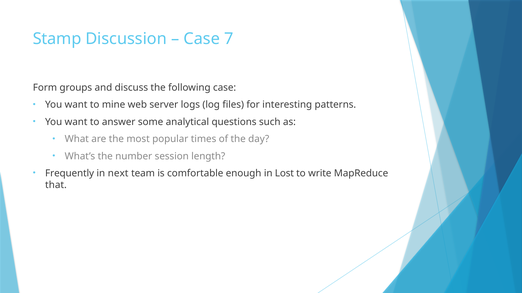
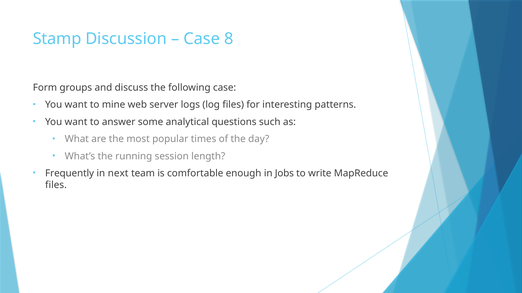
7: 7 -> 8
number: number -> running
Lost: Lost -> Jobs
that at (56, 185): that -> files
